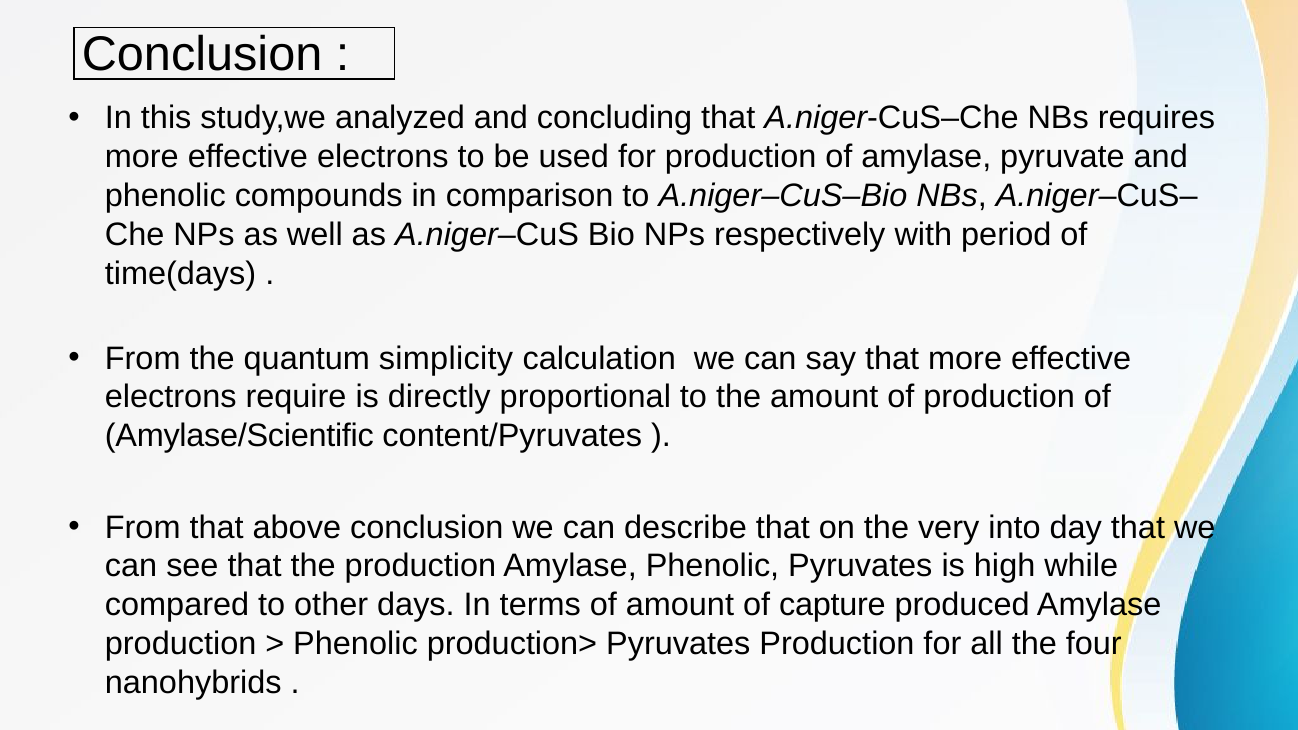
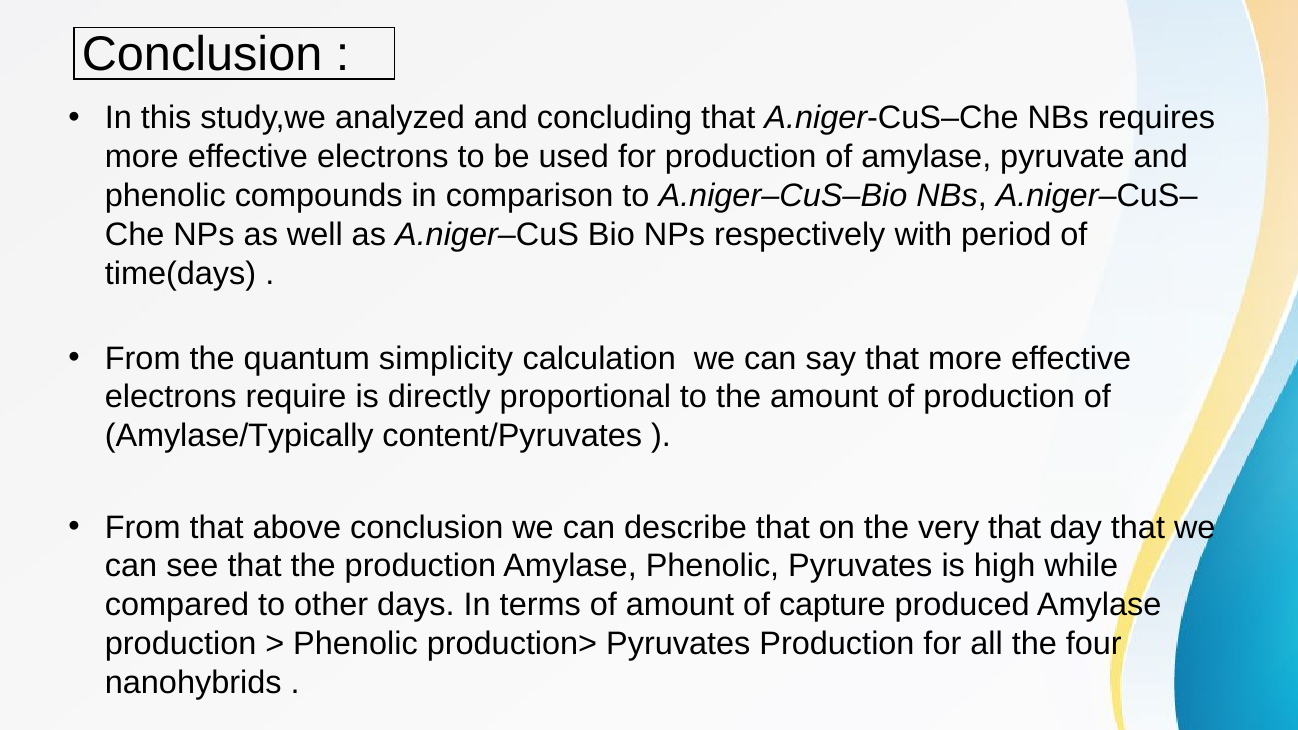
Amylase/Scientific: Amylase/Scientific -> Amylase/Typically
very into: into -> that
